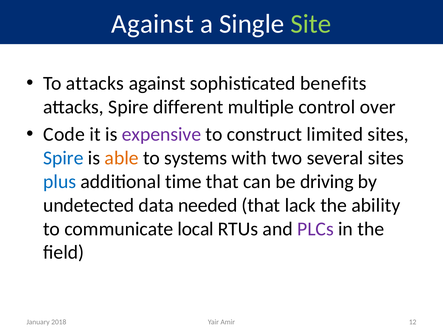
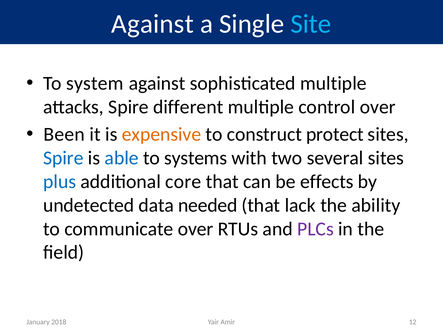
Site colour: light green -> light blue
To attacks: attacks -> system
sophisticated benefits: benefits -> multiple
Code: Code -> Been
expensive colour: purple -> orange
limited: limited -> protect
able colour: orange -> blue
time: time -> core
driving: driving -> effects
communicate local: local -> over
